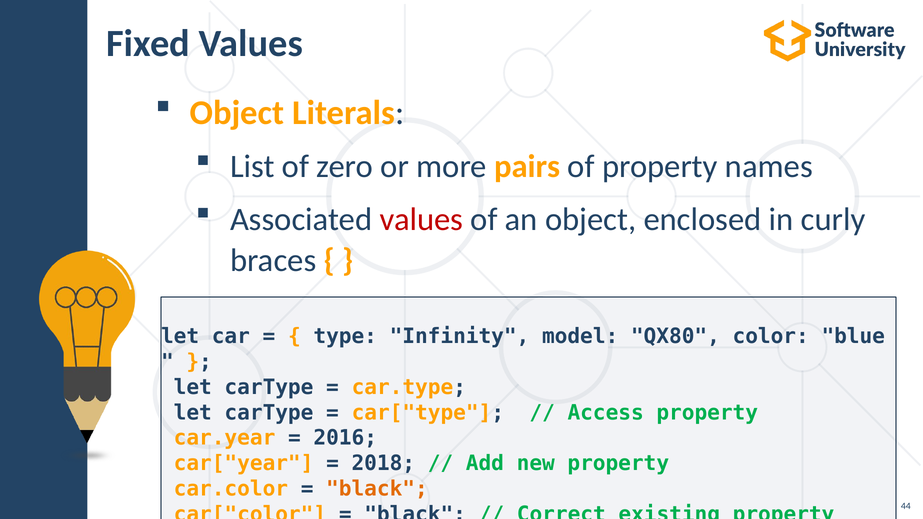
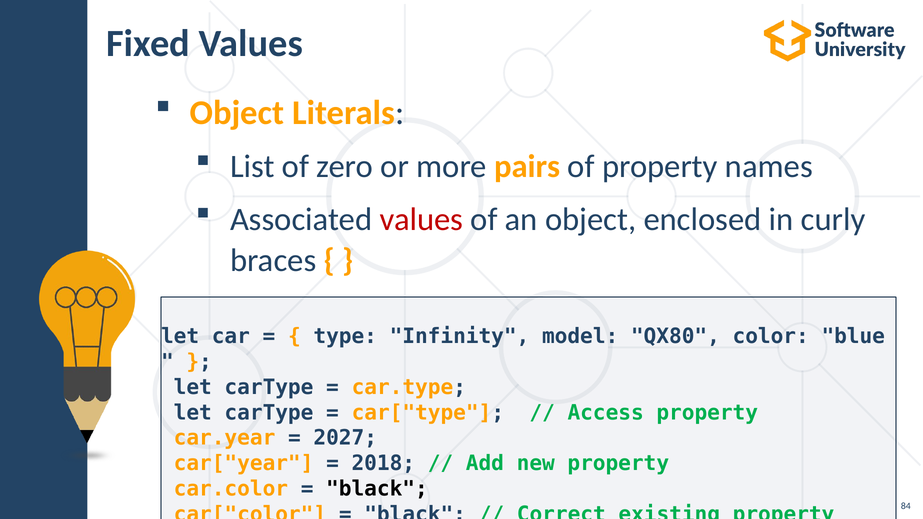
2016: 2016 -> 2027
black at (377, 489) colour: orange -> black
44: 44 -> 84
